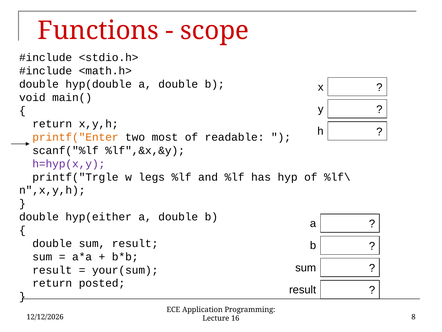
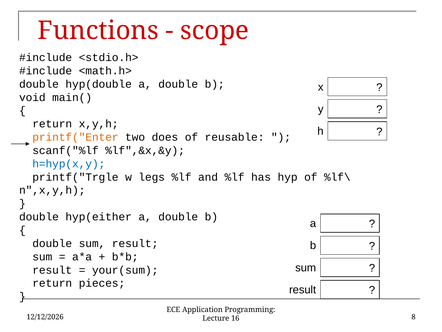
most: most -> does
readable: readable -> reusable
h=hyp(x,y colour: purple -> blue
posted: posted -> pieces
